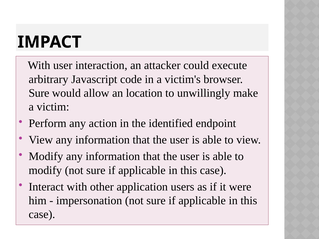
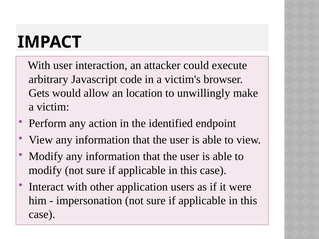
Sure at (39, 93): Sure -> Gets
